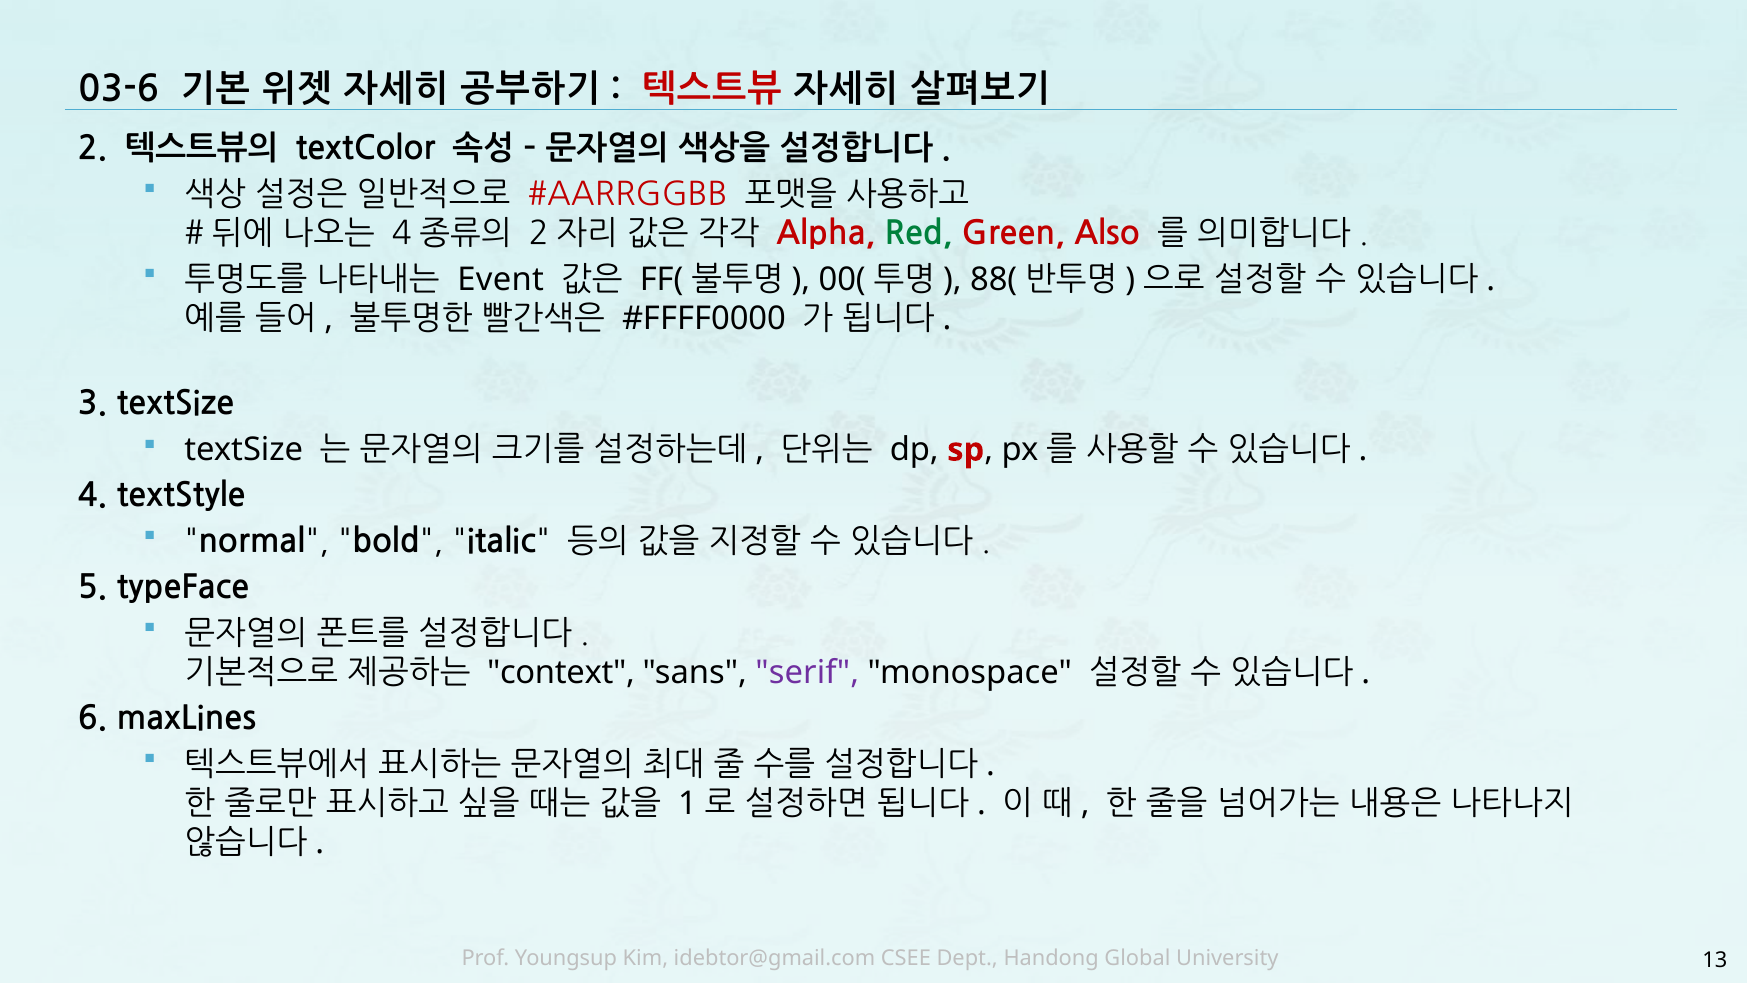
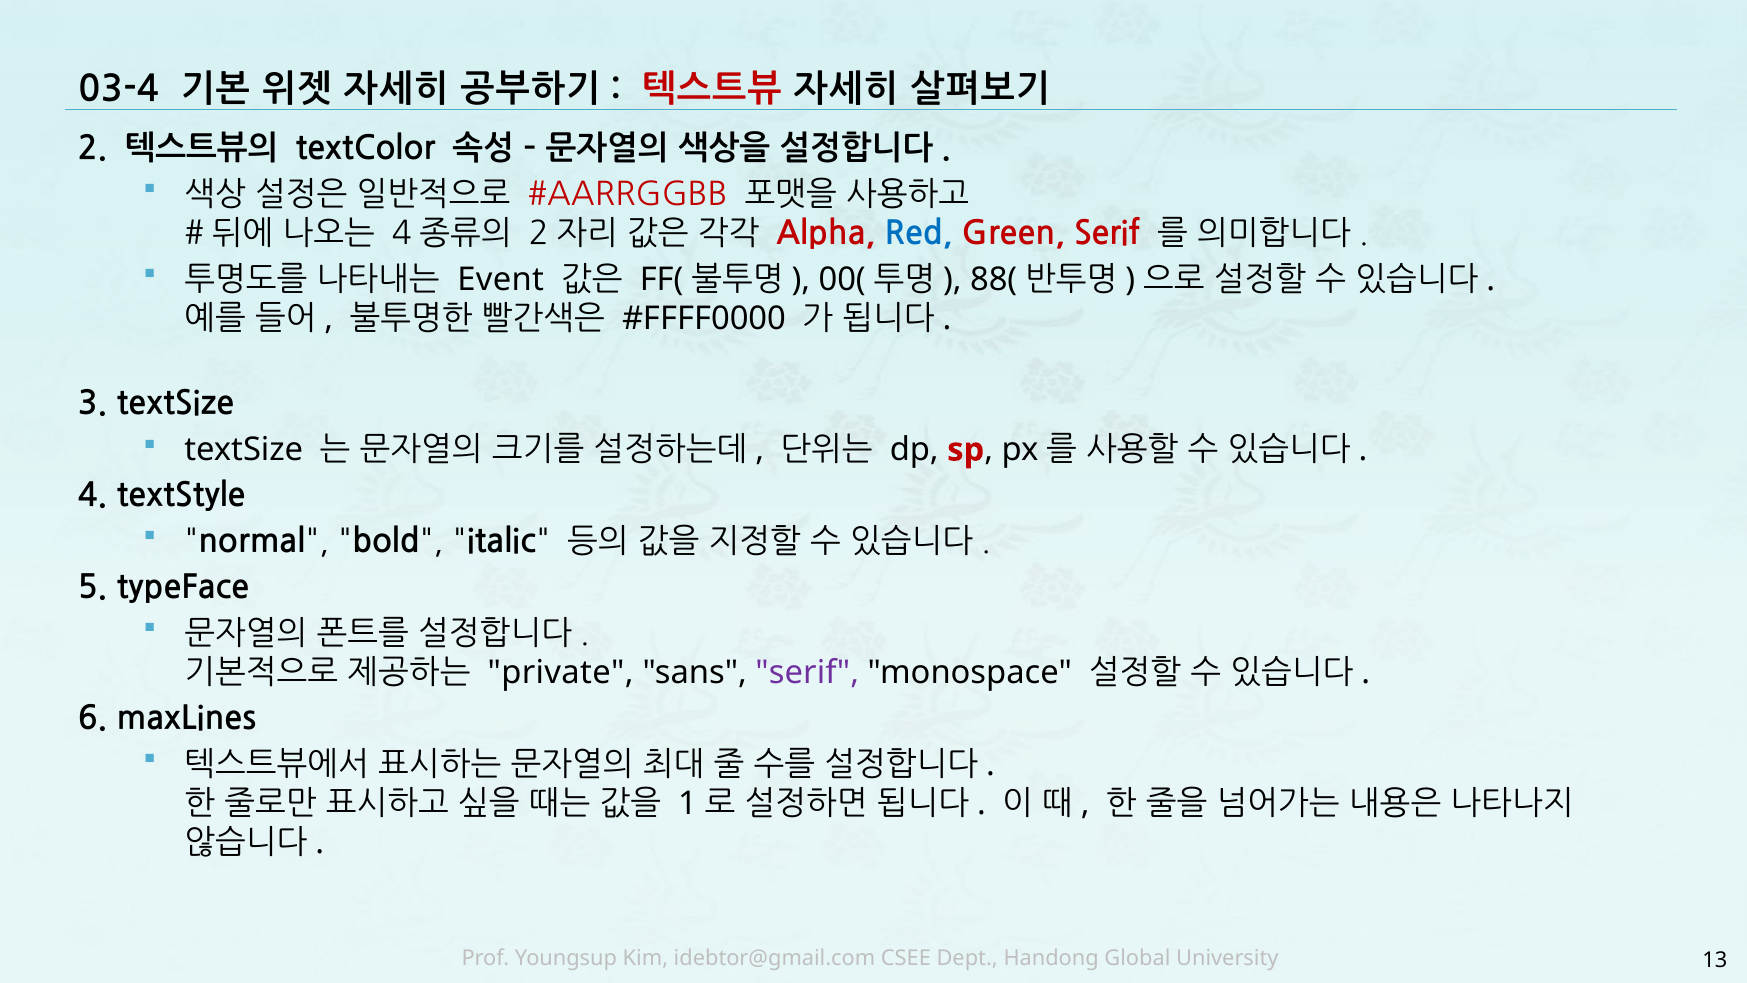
03-6: 03-6 -> 03-4
Red colour: green -> blue
Green Also: Also -> Serif
context: context -> private
